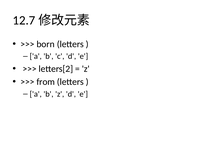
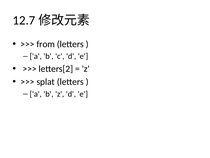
born: born -> from
from: from -> splat
